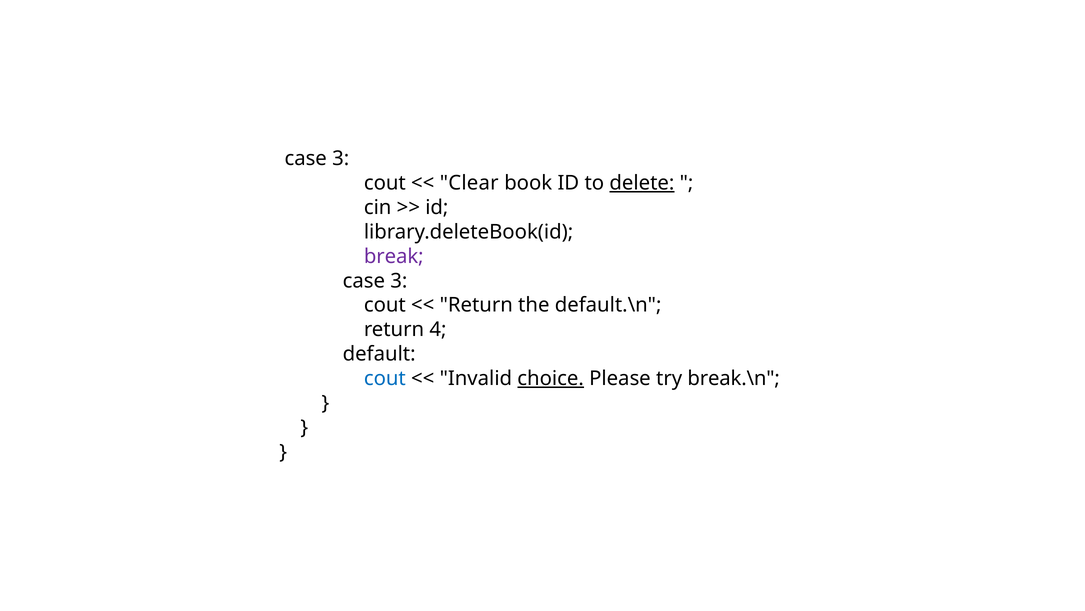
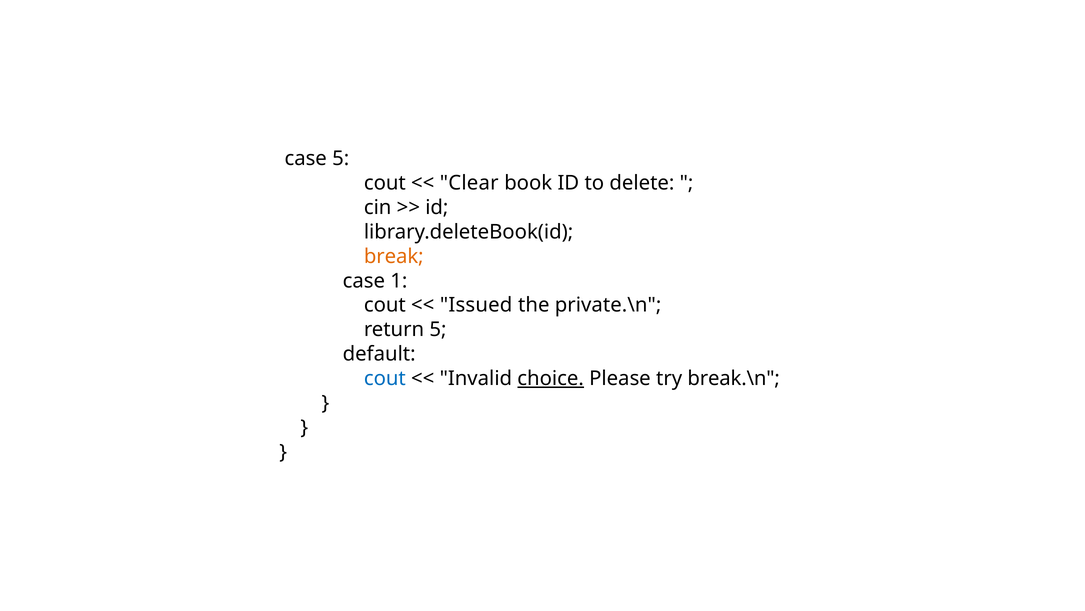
3 at (341, 158): 3 -> 5
delete underline: present -> none
break colour: purple -> orange
3 at (399, 280): 3 -> 1
Return at (476, 305): Return -> Issued
default.\n: default.\n -> private.\n
return 4: 4 -> 5
